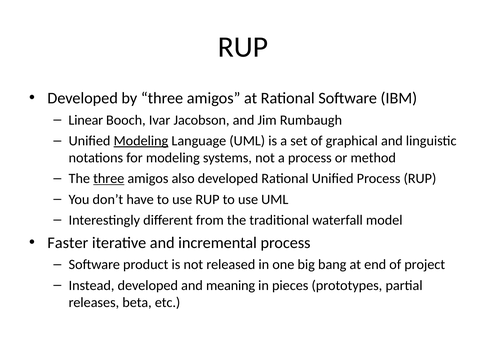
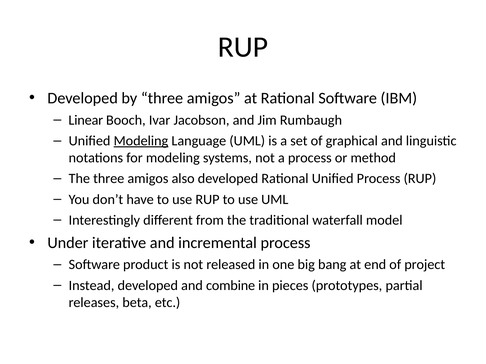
three at (109, 179) underline: present -> none
Faster: Faster -> Under
meaning: meaning -> combine
